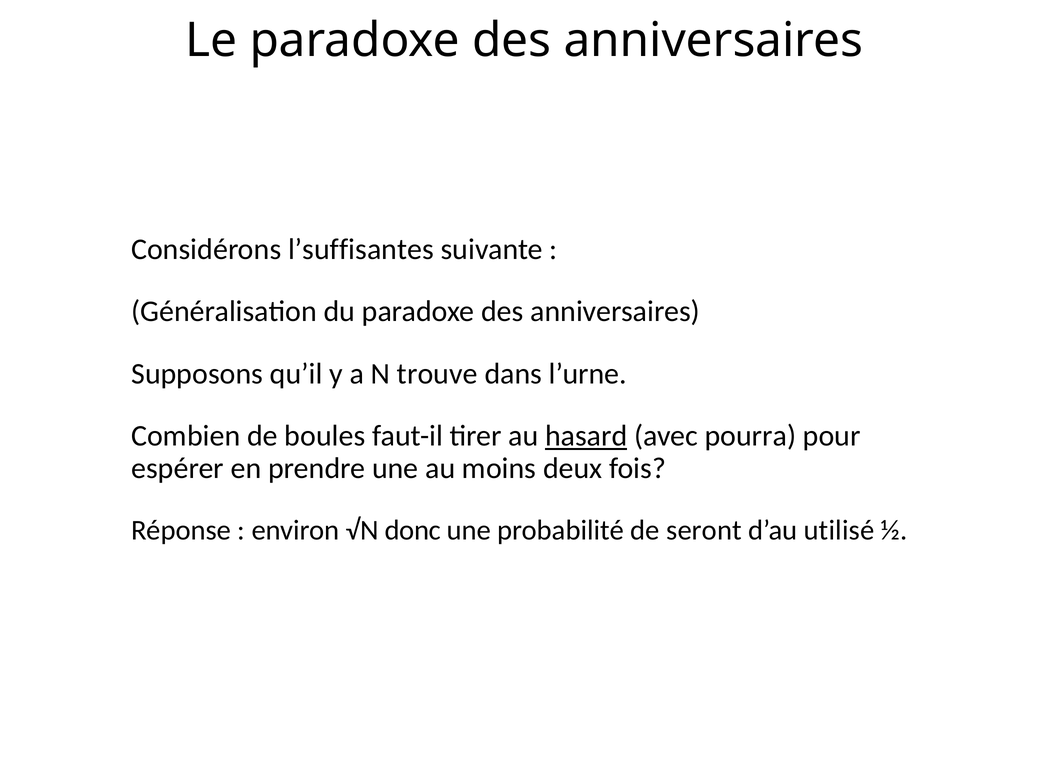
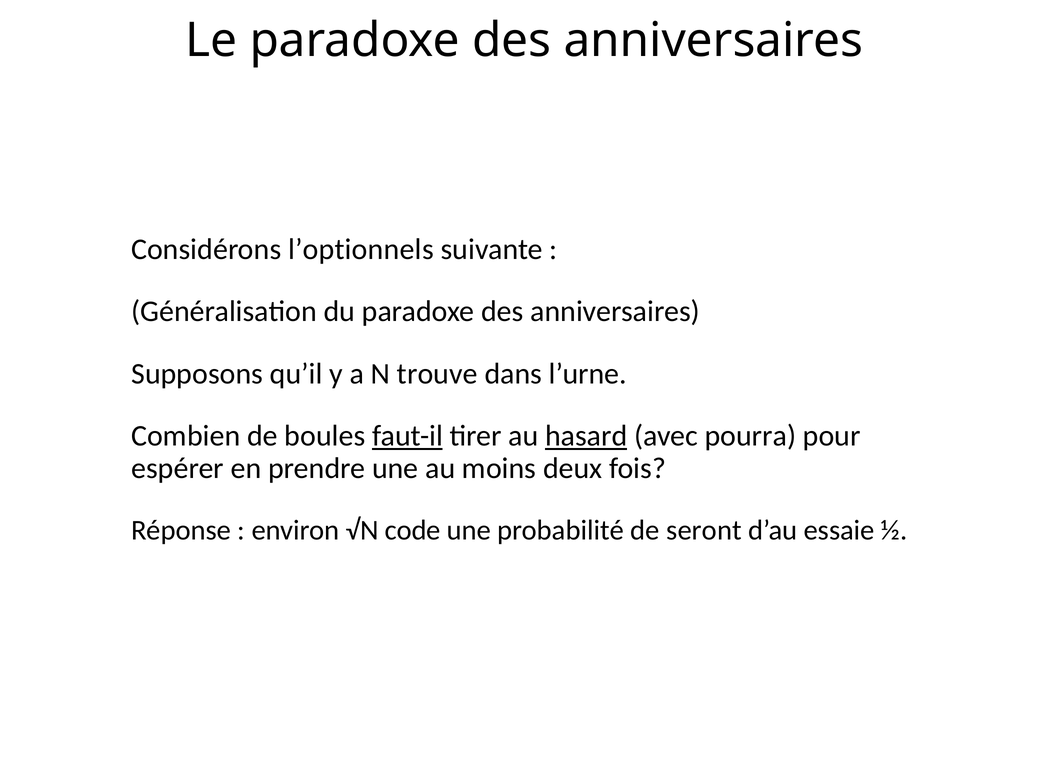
l’suffisantes: l’suffisantes -> l’optionnels
faut-il underline: none -> present
donc: donc -> code
utilisé: utilisé -> essaie
